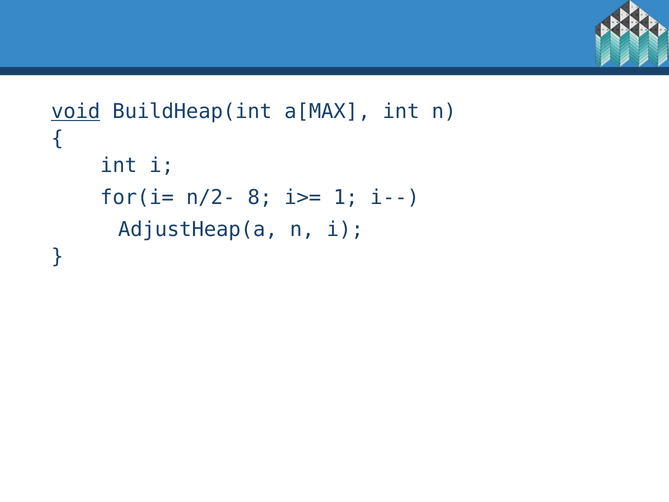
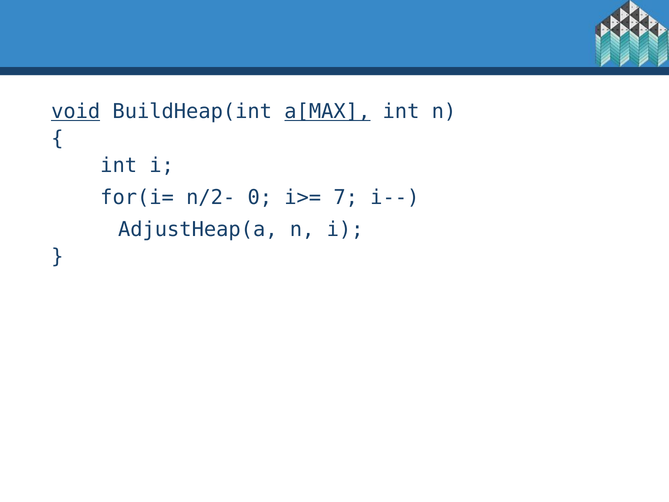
a[MAX underline: none -> present
8: 8 -> 0
1: 1 -> 7
